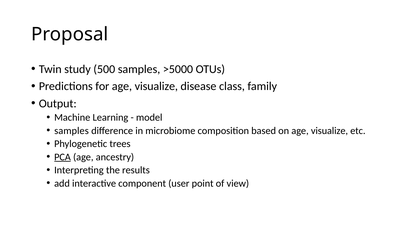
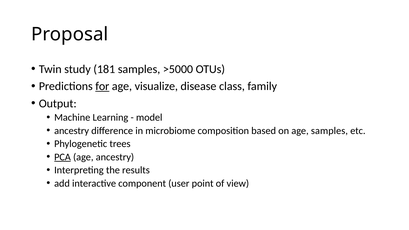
500: 500 -> 181
for underline: none -> present
samples at (72, 131): samples -> ancestry
on age visualize: visualize -> samples
